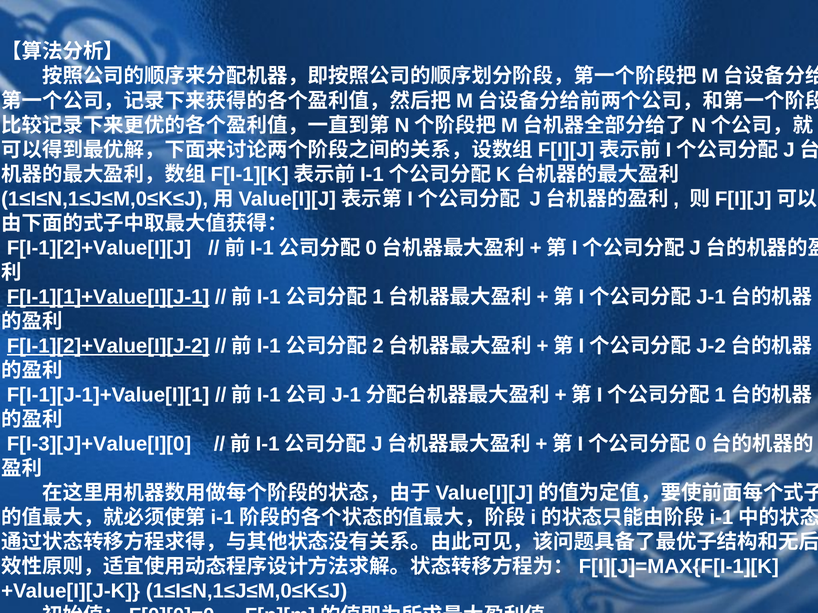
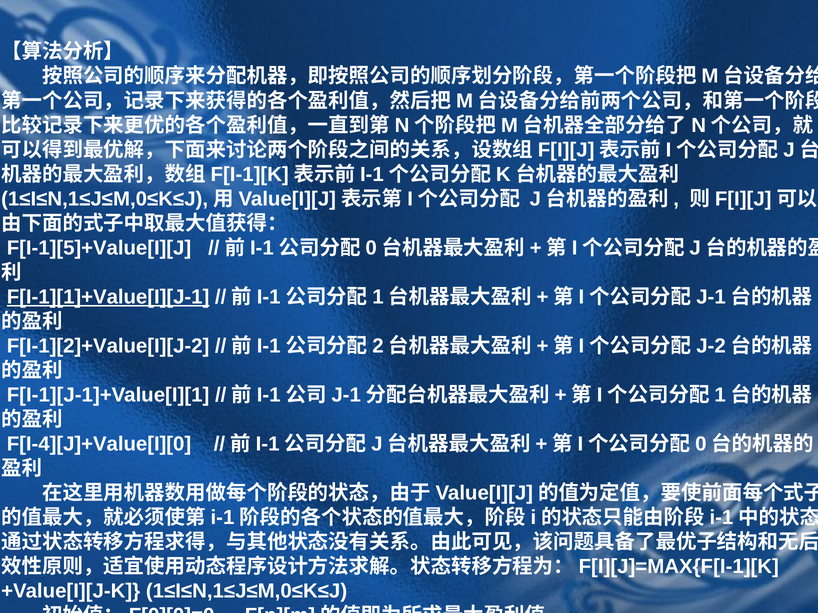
F[I-1][2]+Value[I][J: F[I-1][2]+Value[I][J -> F[I-1][5]+Value[I][J
F[I-1][2]+Value[I][J-2 underline: present -> none
F[I-3][J]+Value[I][0: F[I-3][J]+Value[I][0 -> F[I-4][J]+Value[I][0
